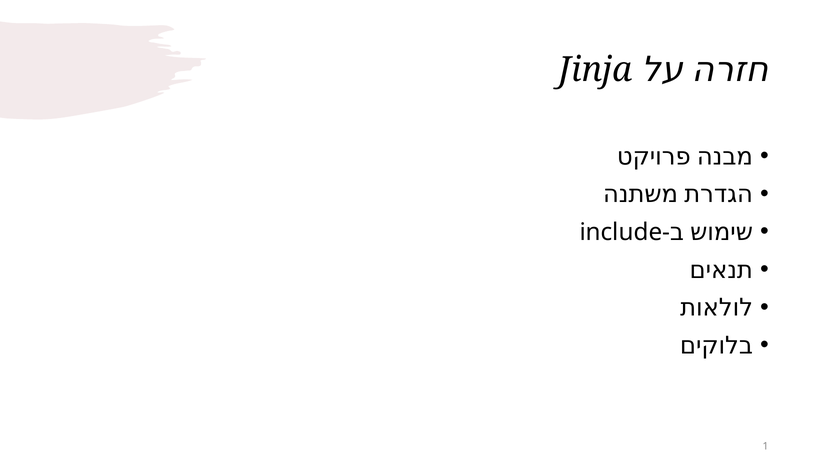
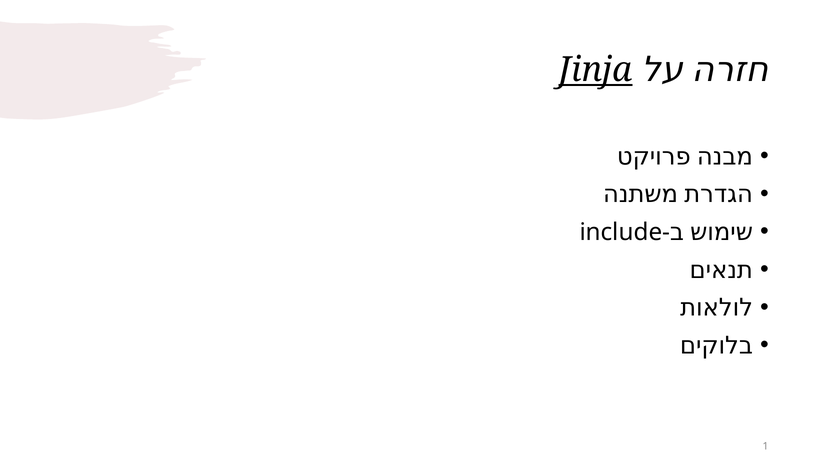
Jinja underline: none -> present
